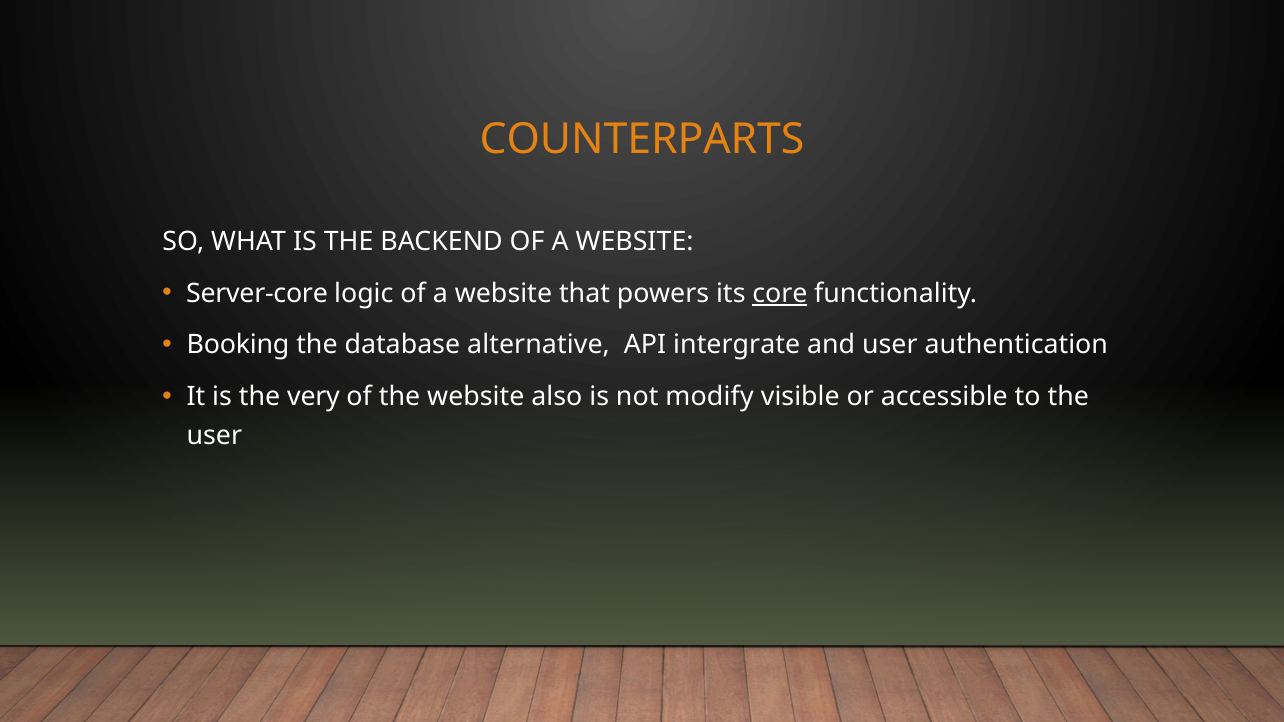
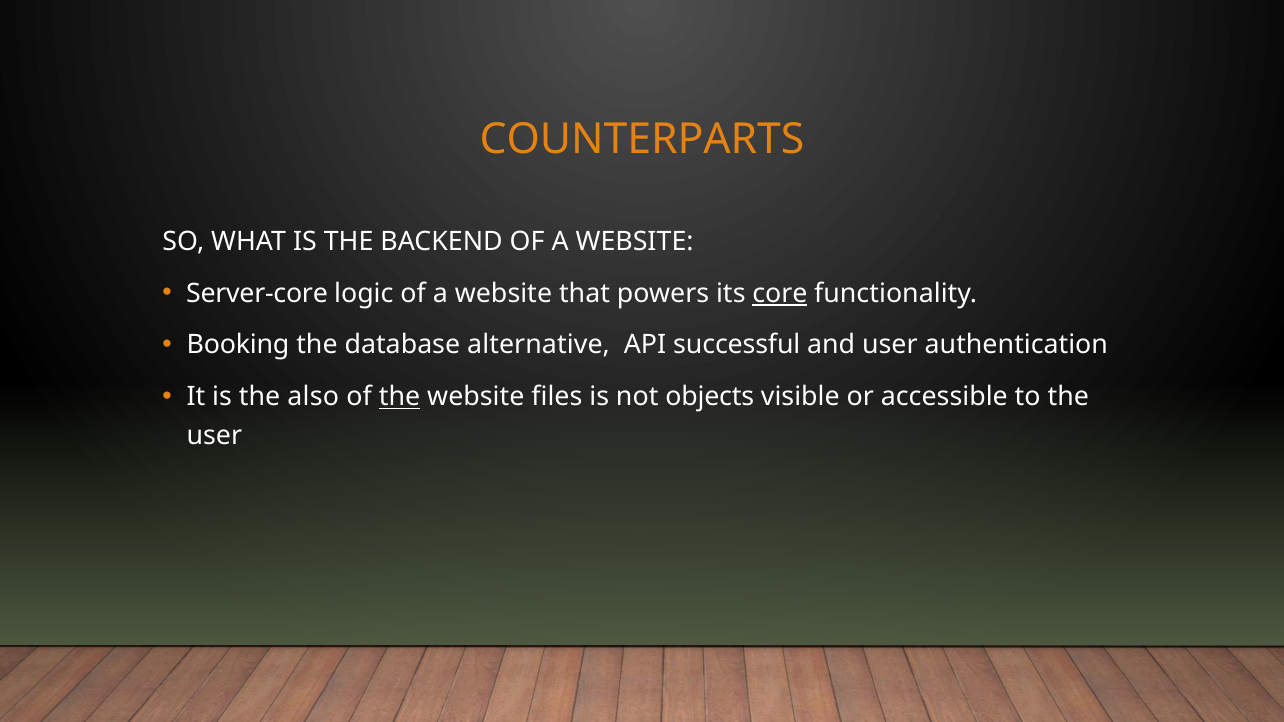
intergrate: intergrate -> successful
very: very -> also
the at (399, 397) underline: none -> present
also: also -> files
modify: modify -> objects
